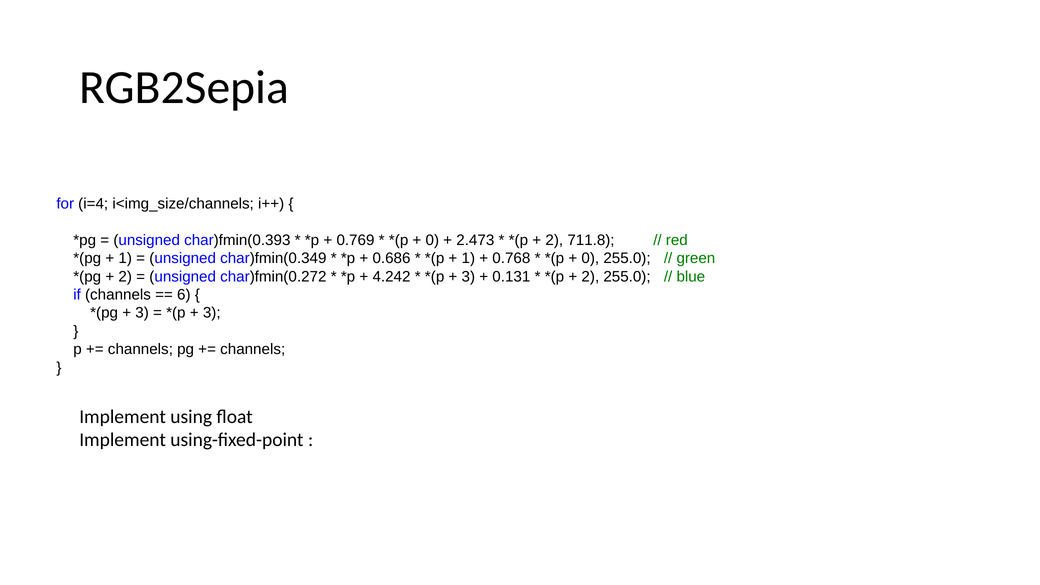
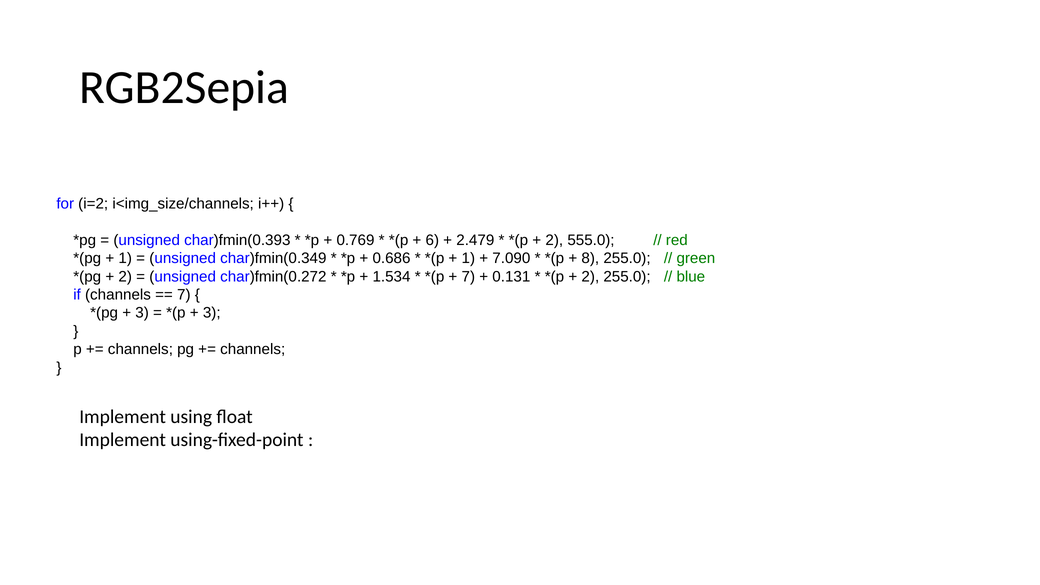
i=4: i=4 -> i=2
0 at (432, 240): 0 -> 6
2.473: 2.473 -> 2.479
711.8: 711.8 -> 555.0
0.768: 0.768 -> 7.090
0 at (590, 258): 0 -> 8
4.242: 4.242 -> 1.534
3 at (468, 277): 3 -> 7
6 at (184, 295): 6 -> 7
